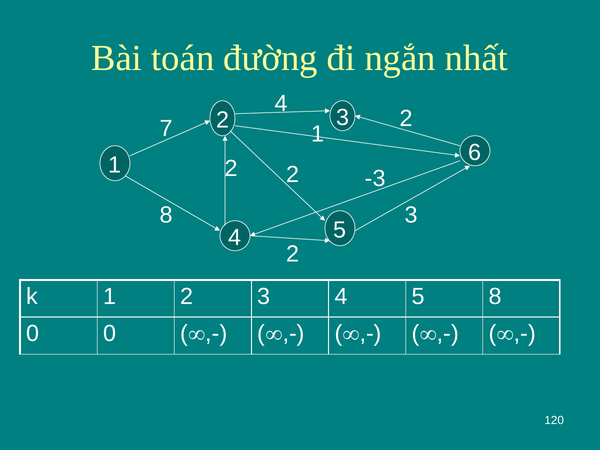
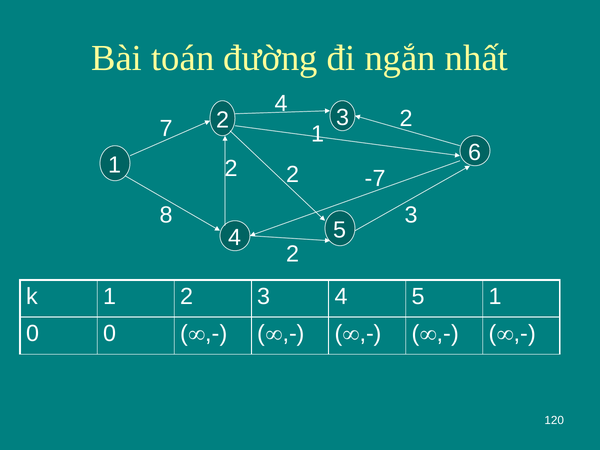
-3: -3 -> -7
5 8: 8 -> 1
